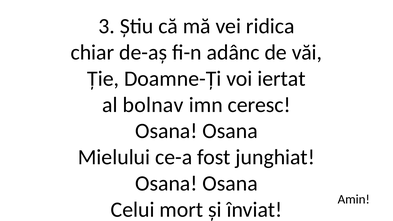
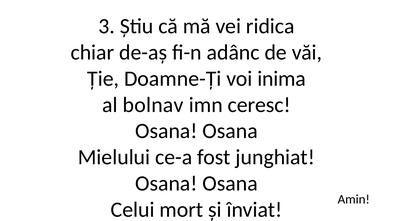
iertat: iertat -> inima
